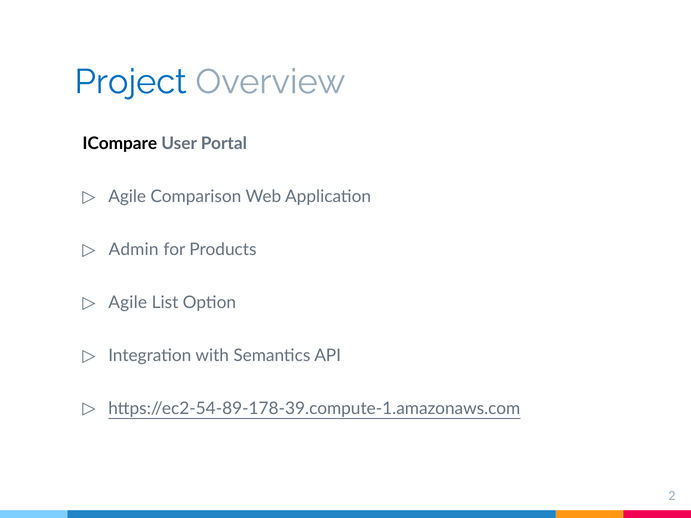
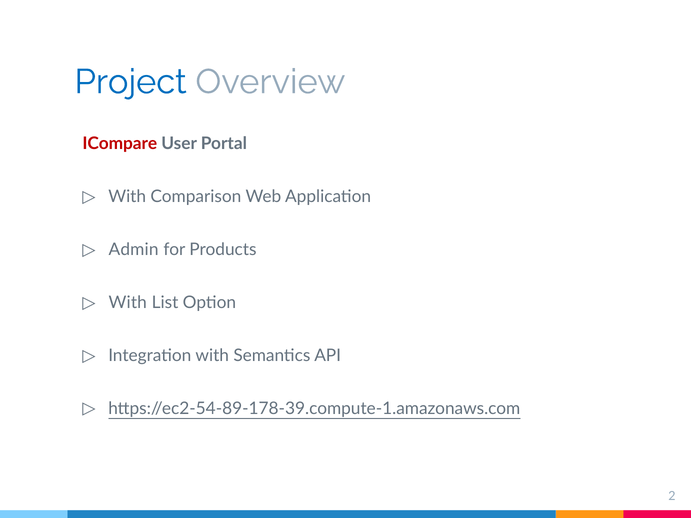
ICompare colour: black -> red
Agile at (127, 197): Agile -> With
Agile at (128, 303): Agile -> With
